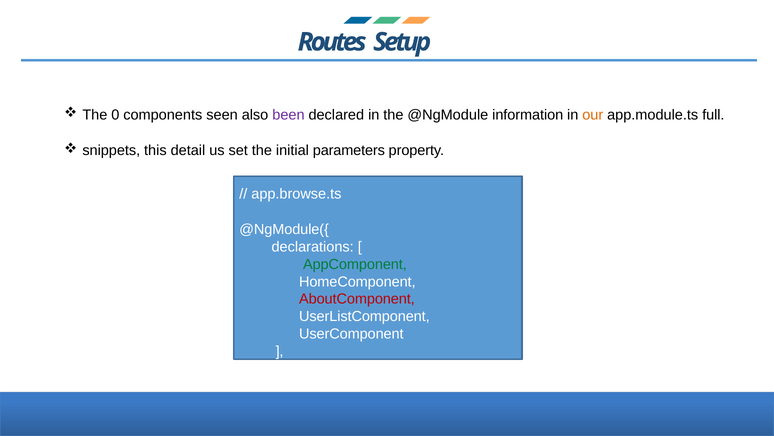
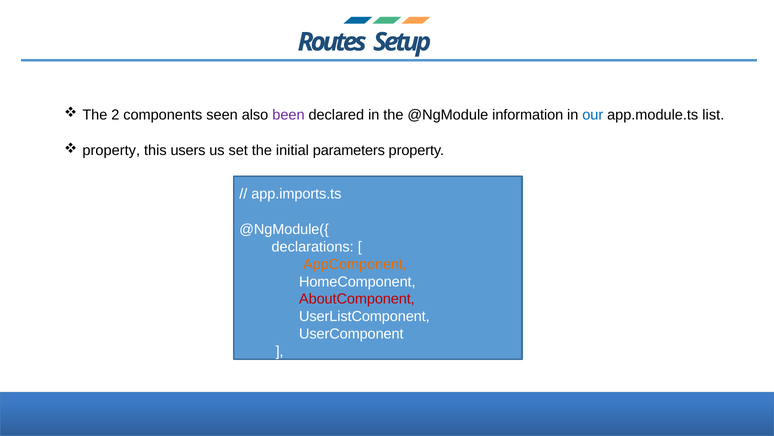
0: 0 -> 2
our colour: orange -> blue
full: full -> list
snippets at (111, 150): snippets -> property
detail: detail -> users
app.browse.ts: app.browse.ts -> app.imports.ts
AppComponent colour: green -> orange
